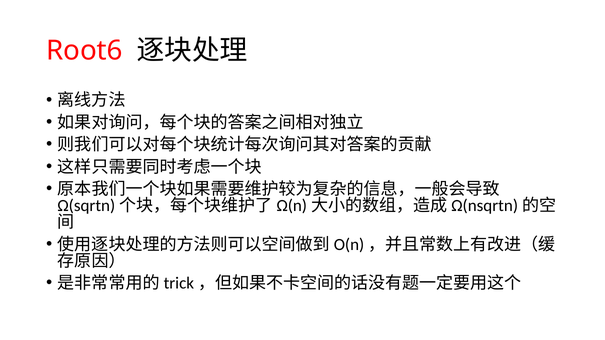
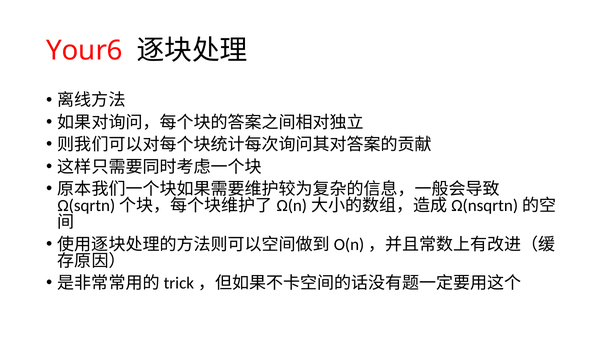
Root6: Root6 -> Your6
